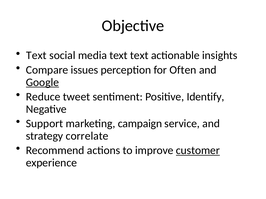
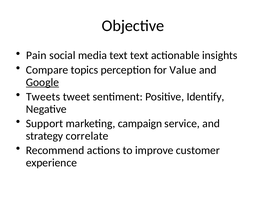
Text at (36, 56): Text -> Pain
issues: issues -> topics
Often: Often -> Value
Reduce: Reduce -> Tweets
customer underline: present -> none
